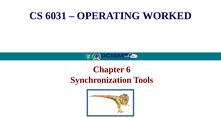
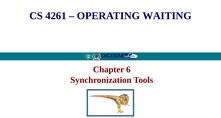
6031: 6031 -> 4261
WORKED: WORKED -> WAITING
